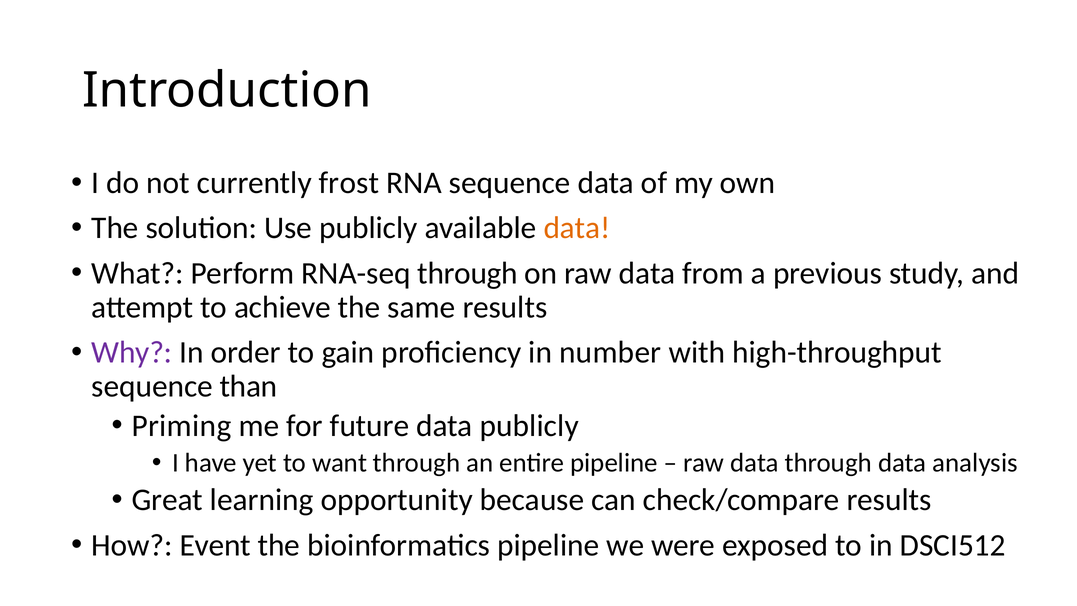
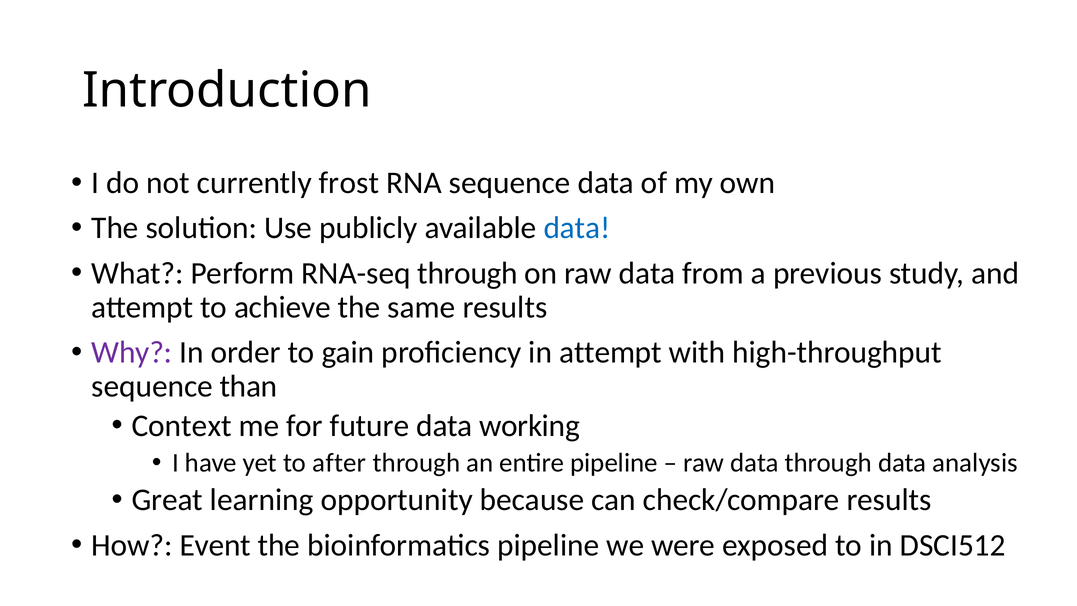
data at (577, 228) colour: orange -> blue
in number: number -> attempt
Priming: Priming -> Context
data publicly: publicly -> working
want: want -> after
